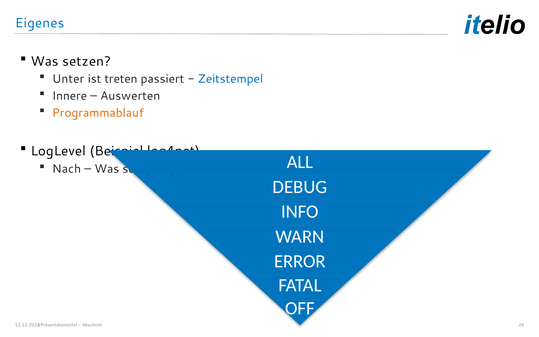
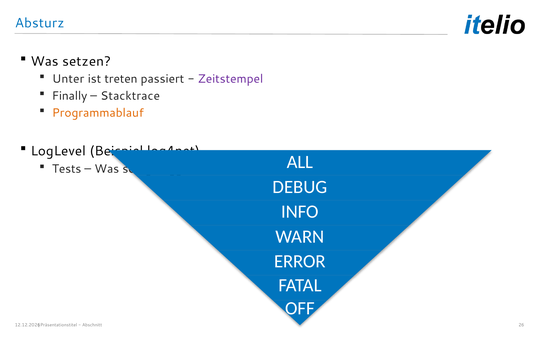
Eigenes: Eigenes -> Absturz
Zeitstempel colour: blue -> purple
Innere: Innere -> Finally
Auswerten: Auswerten -> Stacktrace
Nach: Nach -> Tests
